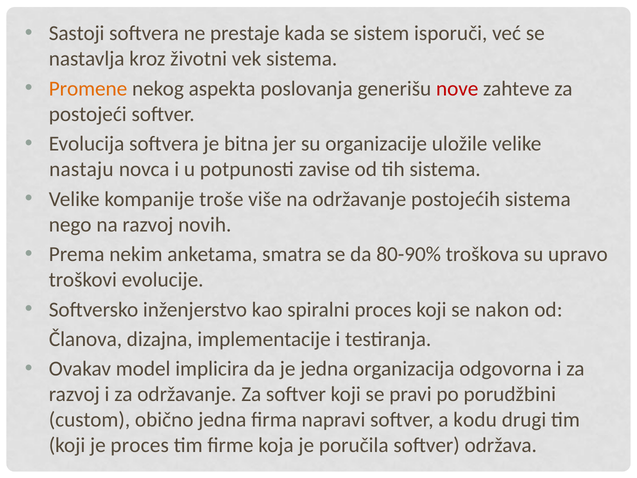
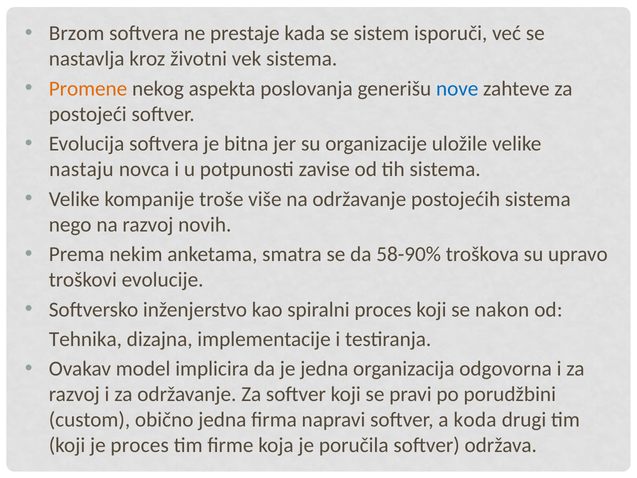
Sastoji: Sastoji -> Brzom
nove colour: red -> blue
80-90%: 80-90% -> 58-90%
Članova: Članova -> Tehnika
kodu: kodu -> koda
